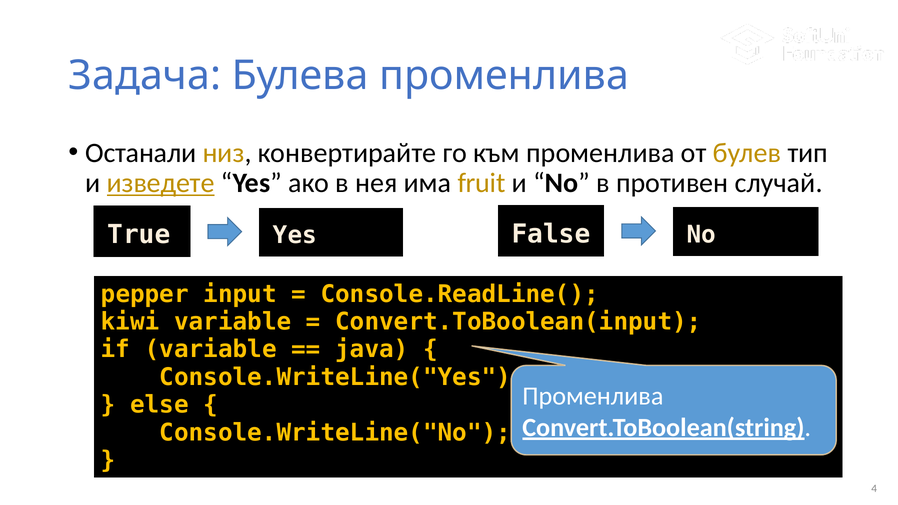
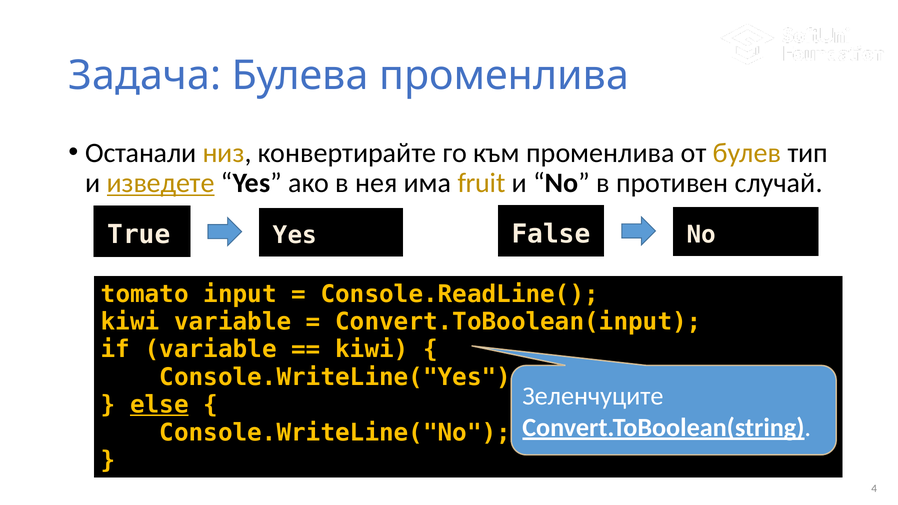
pepper: pepper -> tomato
java at (372, 350): java -> kiwi
Променлива at (593, 396): Променлива -> Зеленчуците
else underline: none -> present
